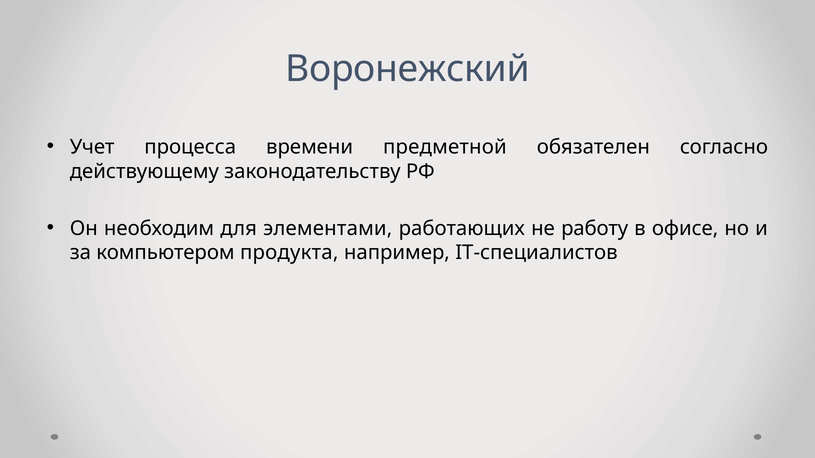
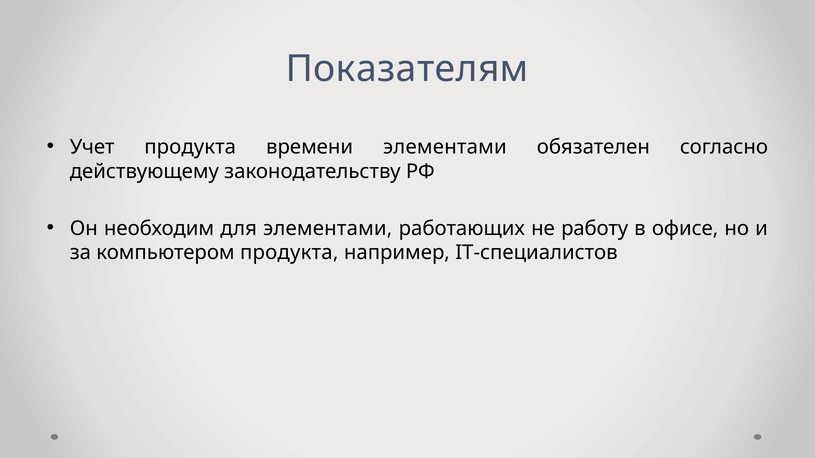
Воронежский: Воронежский -> Показателям
Учет процесса: процесса -> продукта
времени предметной: предметной -> элементами
